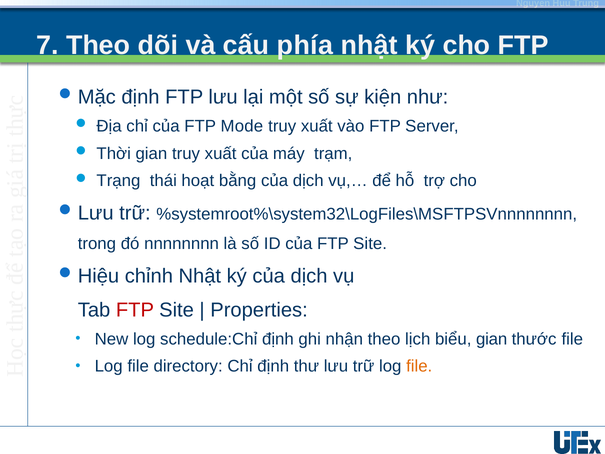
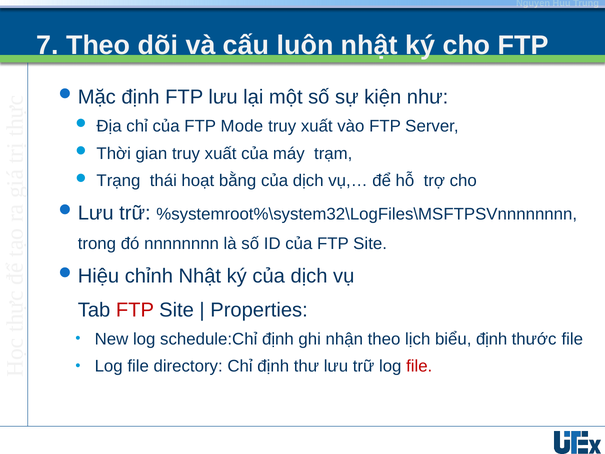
phía: phía -> luôn
biểu gian: gian -> định
file at (419, 366) colour: orange -> red
